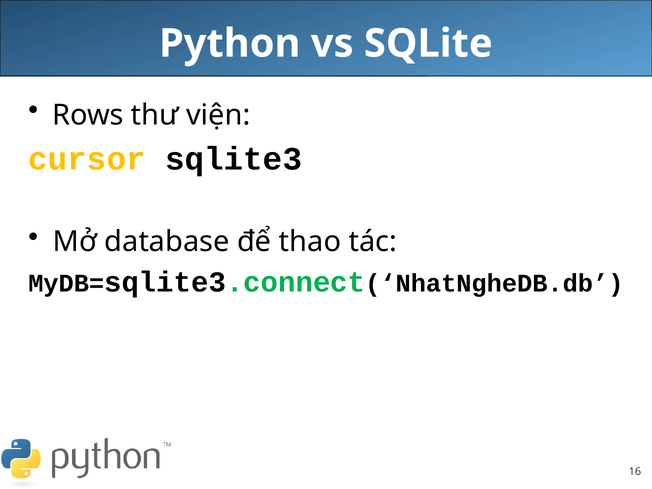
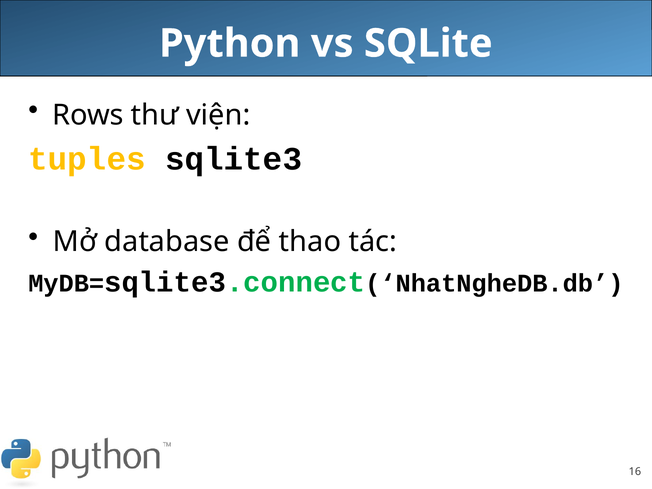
cursor: cursor -> tuples
